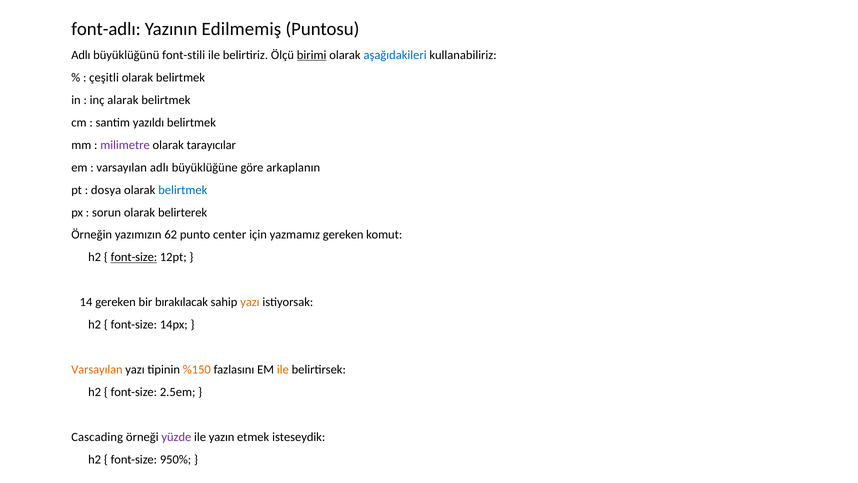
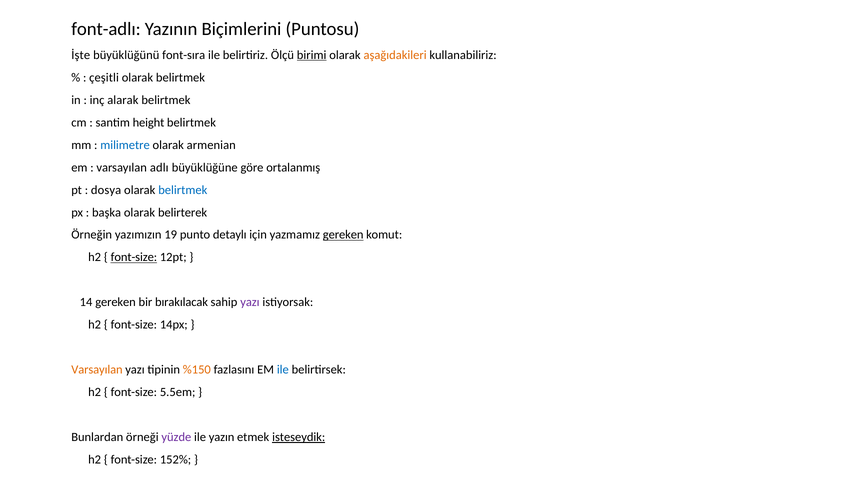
Edilmemiş: Edilmemiş -> Biçimlerini
Adlı at (81, 55): Adlı -> İşte
font-stili: font-stili -> font-sıra
aşağıdakileri colour: blue -> orange
yazıldı: yazıldı -> height
milimetre colour: purple -> blue
tarayıcılar: tarayıcılar -> armenian
arkaplanın: arkaplanın -> ortalanmış
sorun: sorun -> başka
62: 62 -> 19
center: center -> detaylı
gereken at (343, 235) underline: none -> present
yazı at (250, 302) colour: orange -> purple
ile at (283, 369) colour: orange -> blue
2.5em: 2.5em -> 5.5em
Cascading: Cascading -> Bunlardan
isteseydik underline: none -> present
950%: 950% -> 152%
